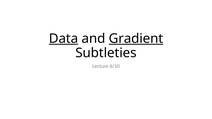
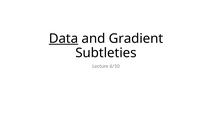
Gradient underline: present -> none
